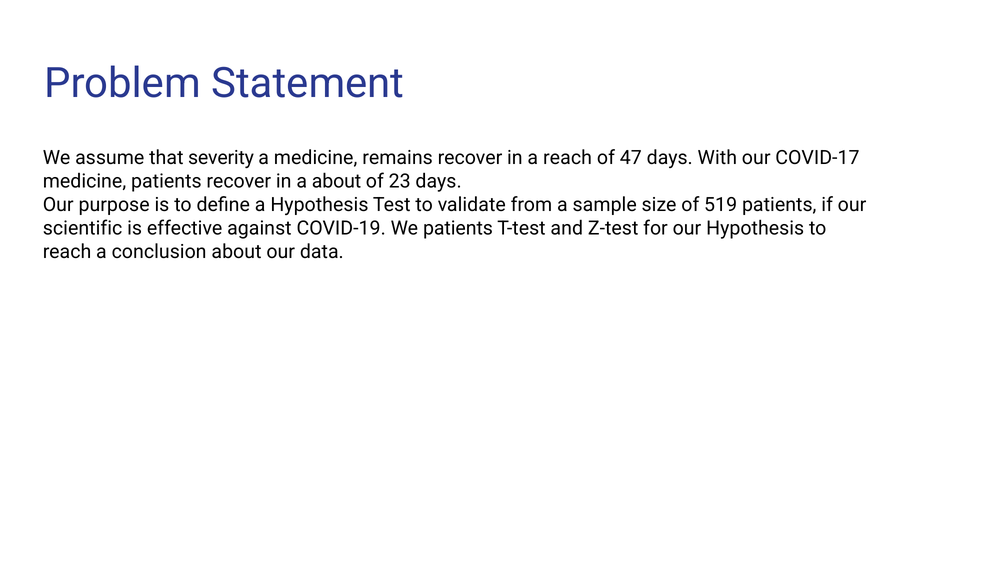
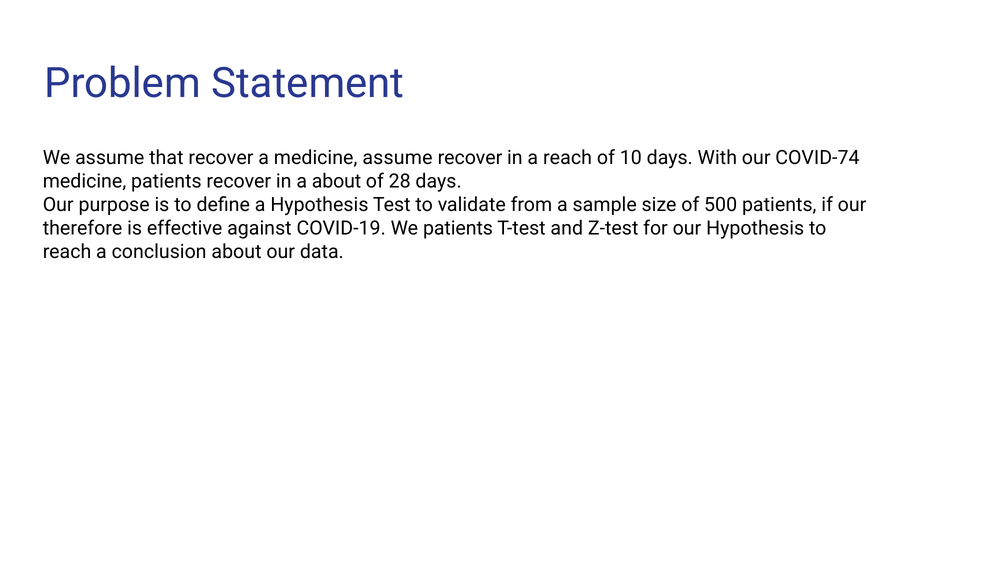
that severity: severity -> recover
medicine remains: remains -> assume
47: 47 -> 10
COVID-17: COVID-17 -> COVID-74
23: 23 -> 28
519: 519 -> 500
scientific: scientific -> therefore
